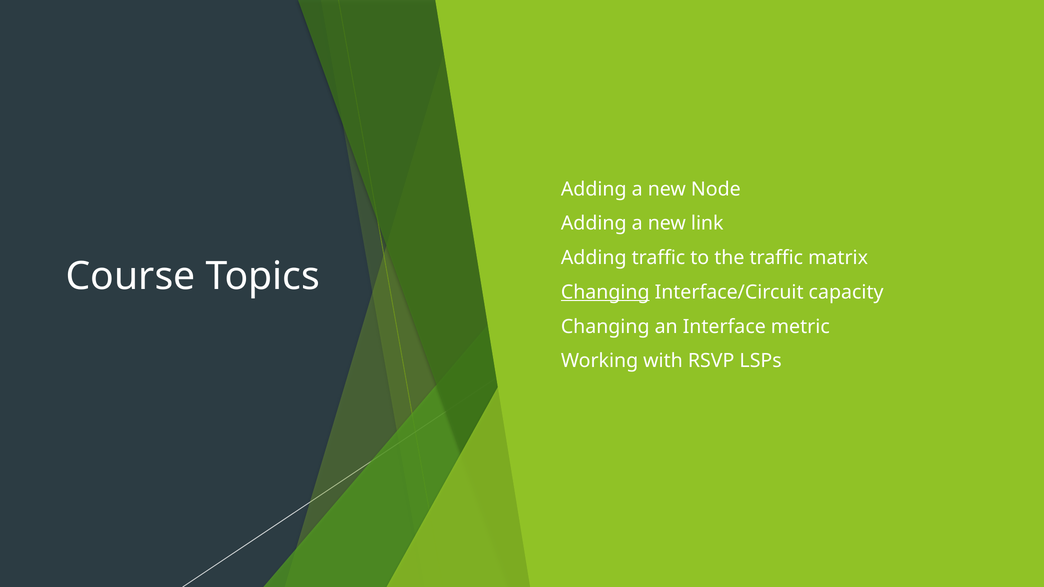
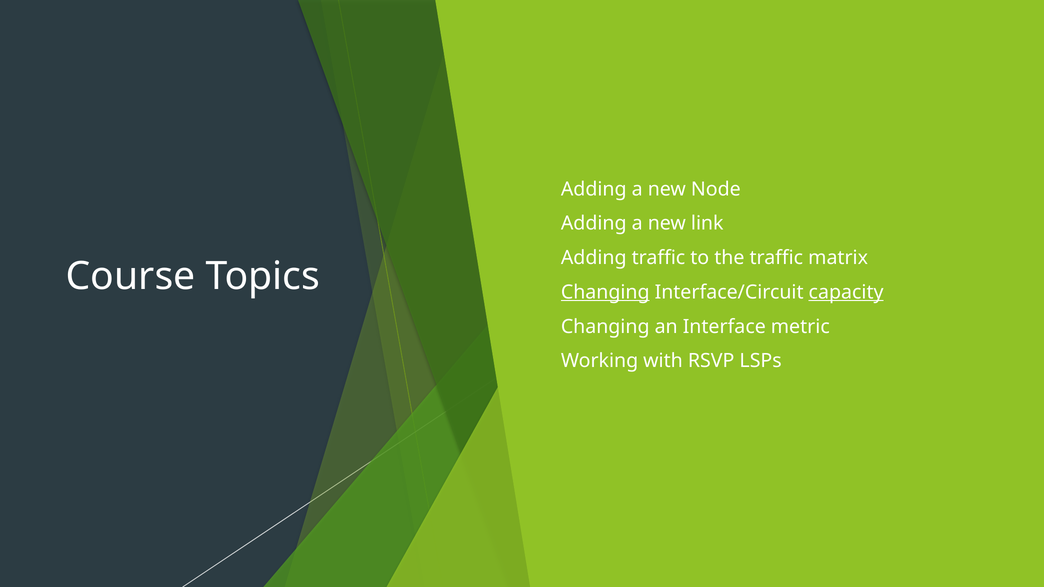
capacity underline: none -> present
